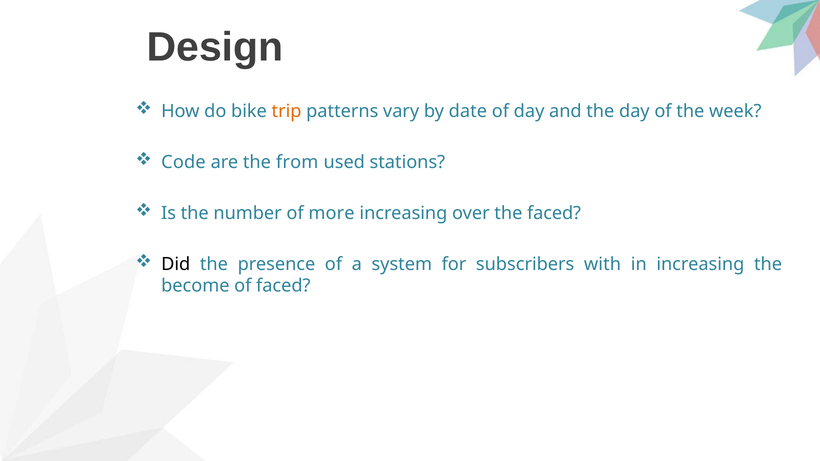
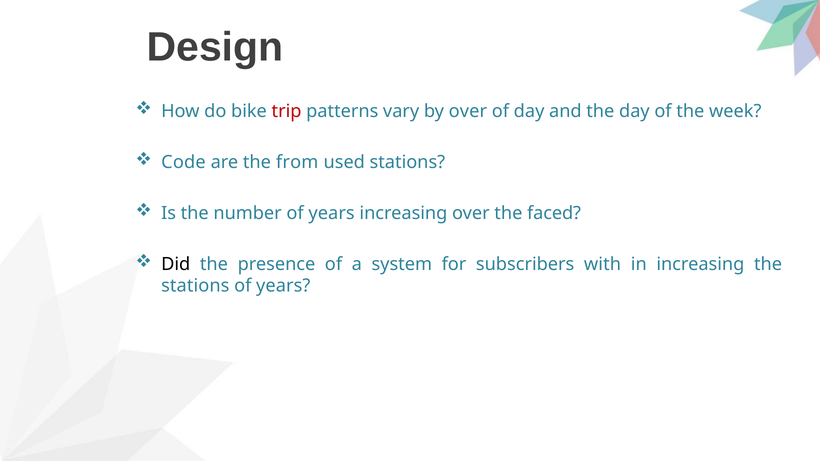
trip colour: orange -> red
by date: date -> over
number of more: more -> years
become at (195, 286): become -> stations
faced at (283, 286): faced -> years
